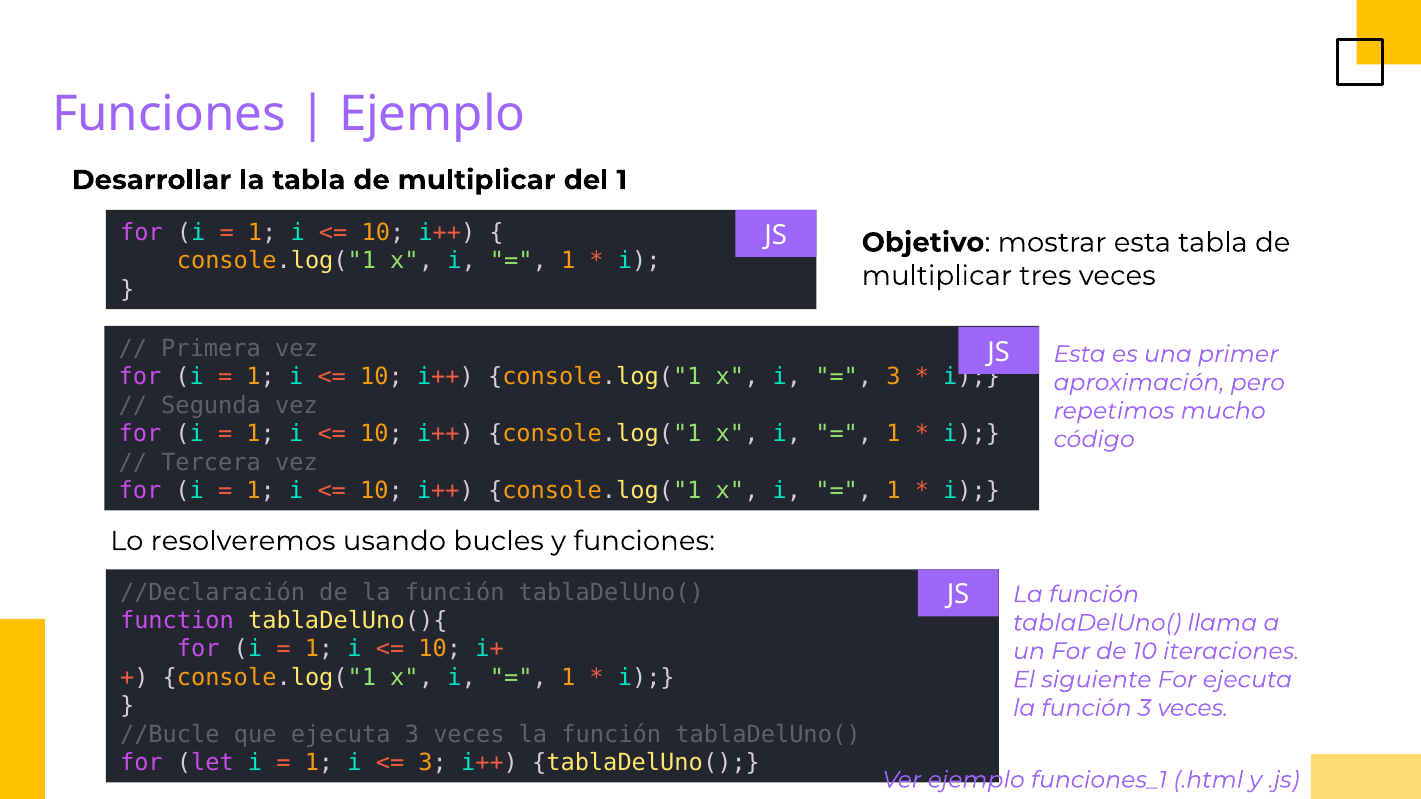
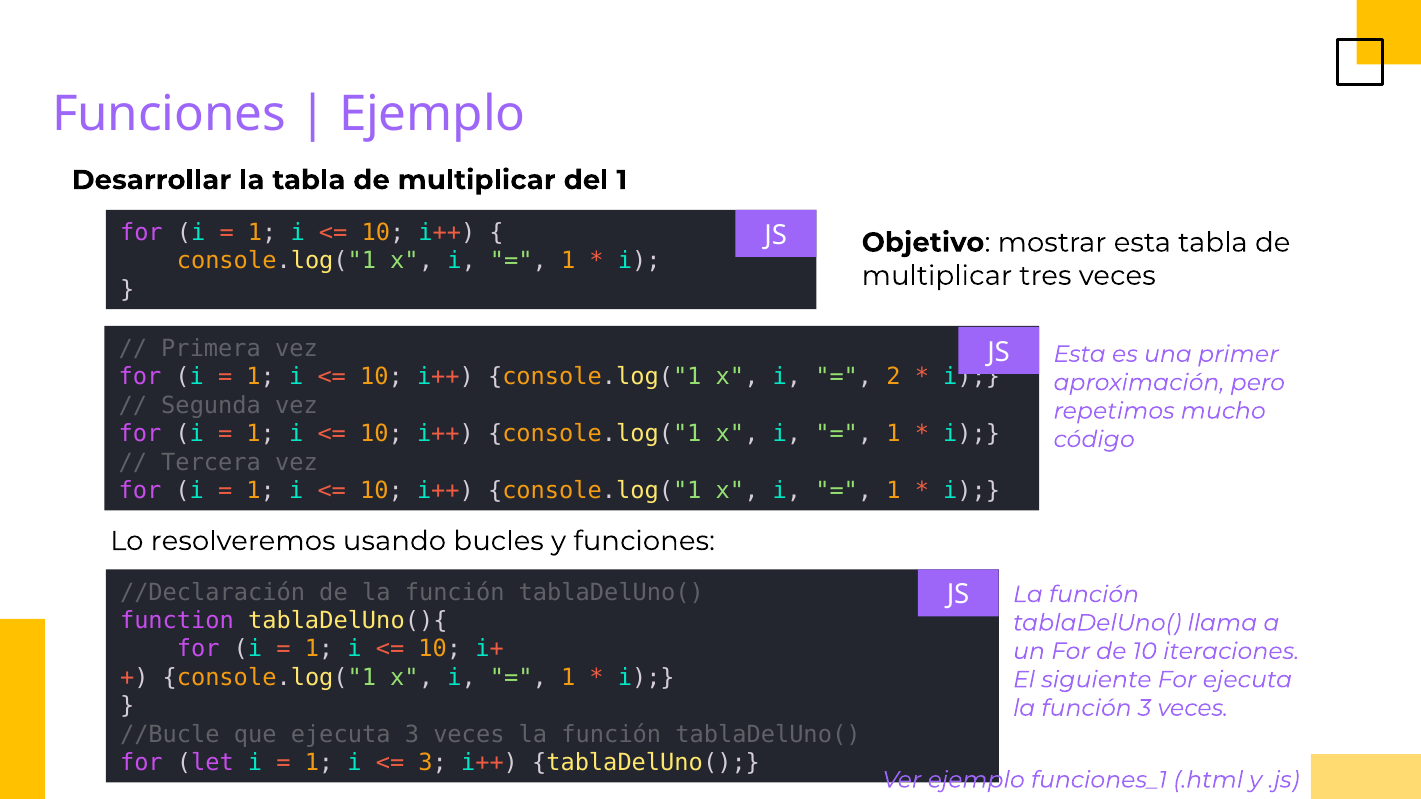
3 at (894, 377): 3 -> 2
